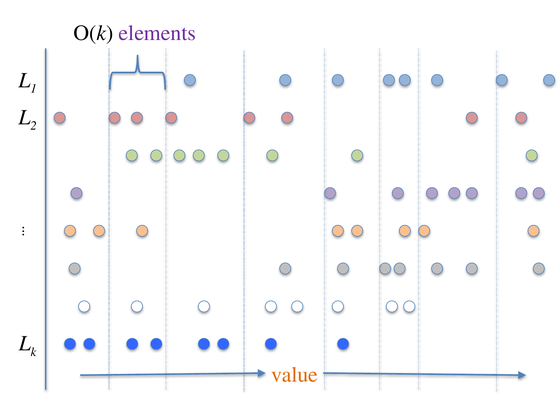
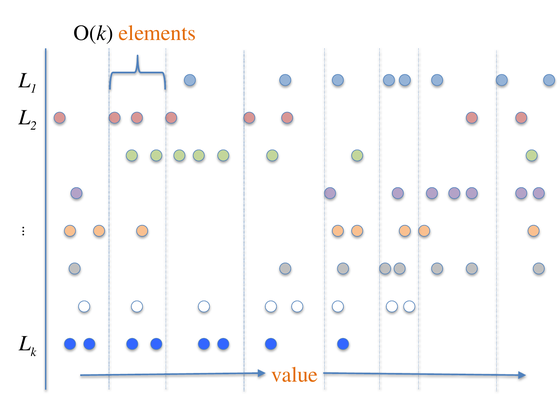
elements colour: purple -> orange
